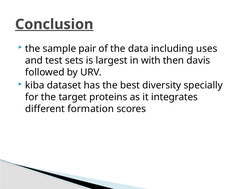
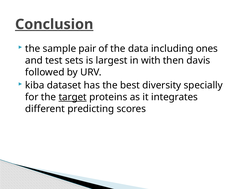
uses: uses -> ones
target underline: none -> present
formation: formation -> predicting
